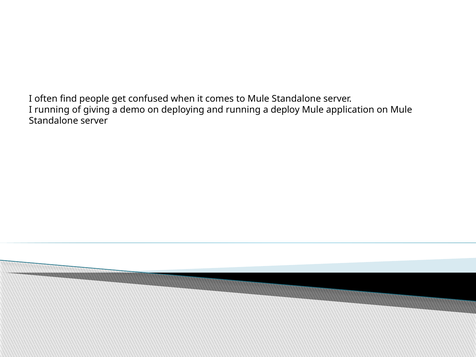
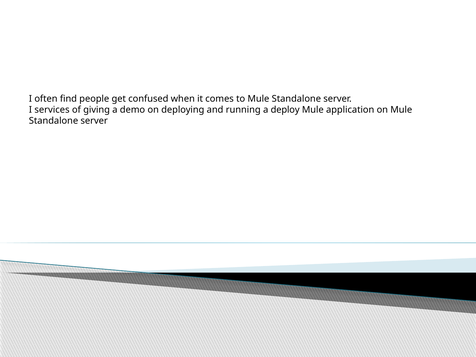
I running: running -> services
